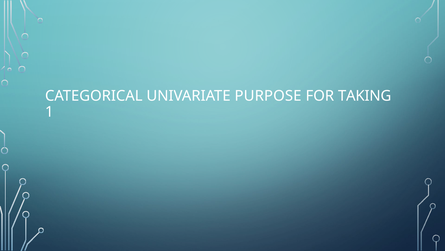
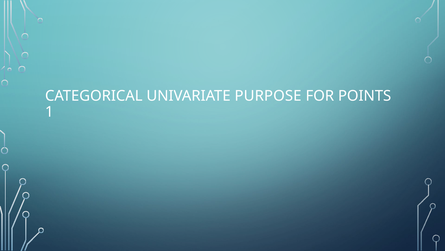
TAKING: TAKING -> POINTS
